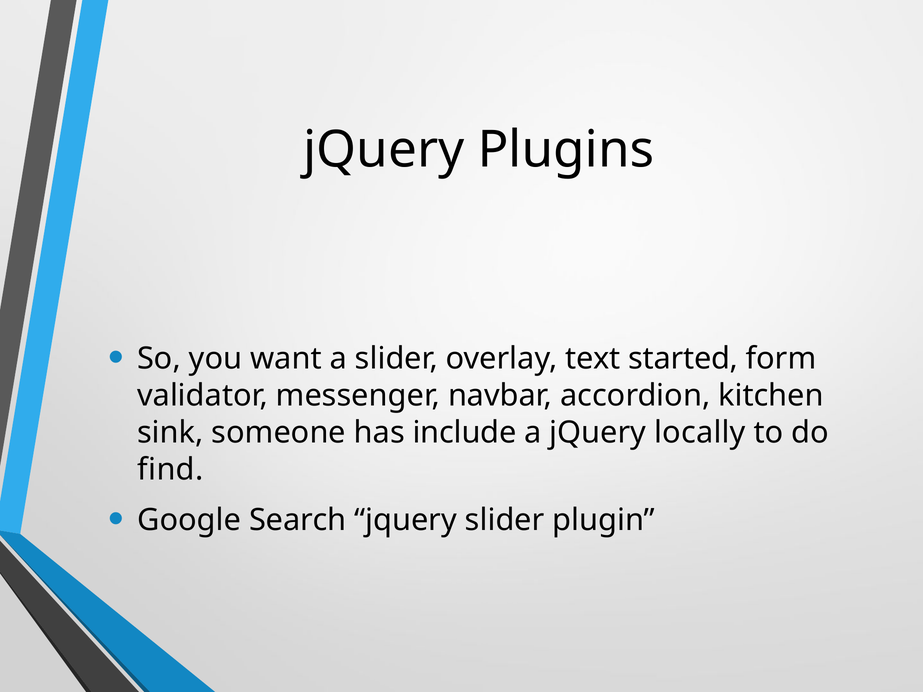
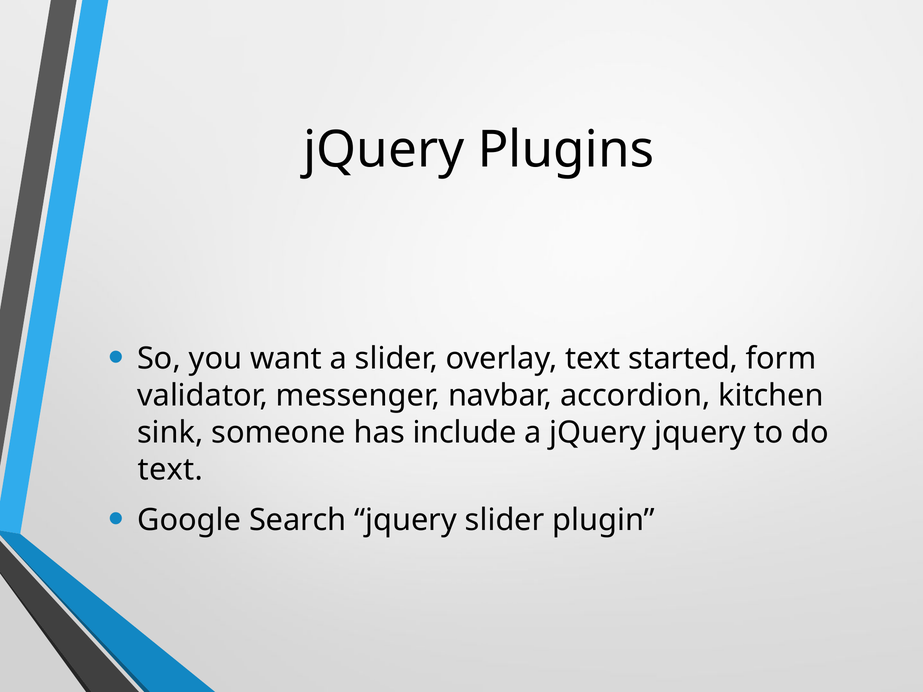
jQuery locally: locally -> jquery
find at (170, 470): find -> text
